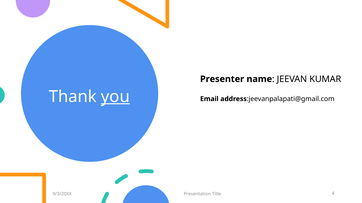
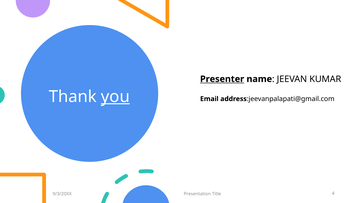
Presenter underline: none -> present
